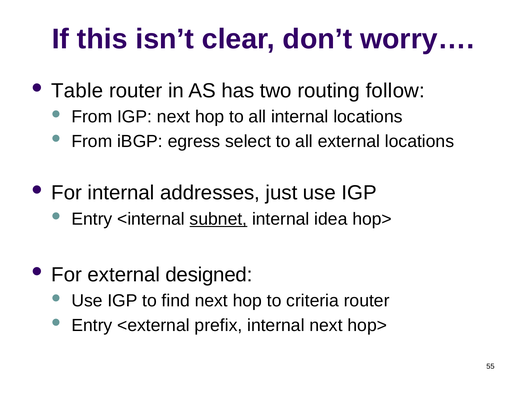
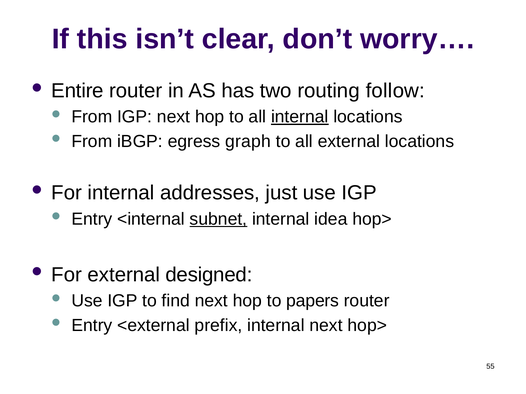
Table: Table -> Entire
internal at (300, 117) underline: none -> present
select: select -> graph
criteria: criteria -> papers
